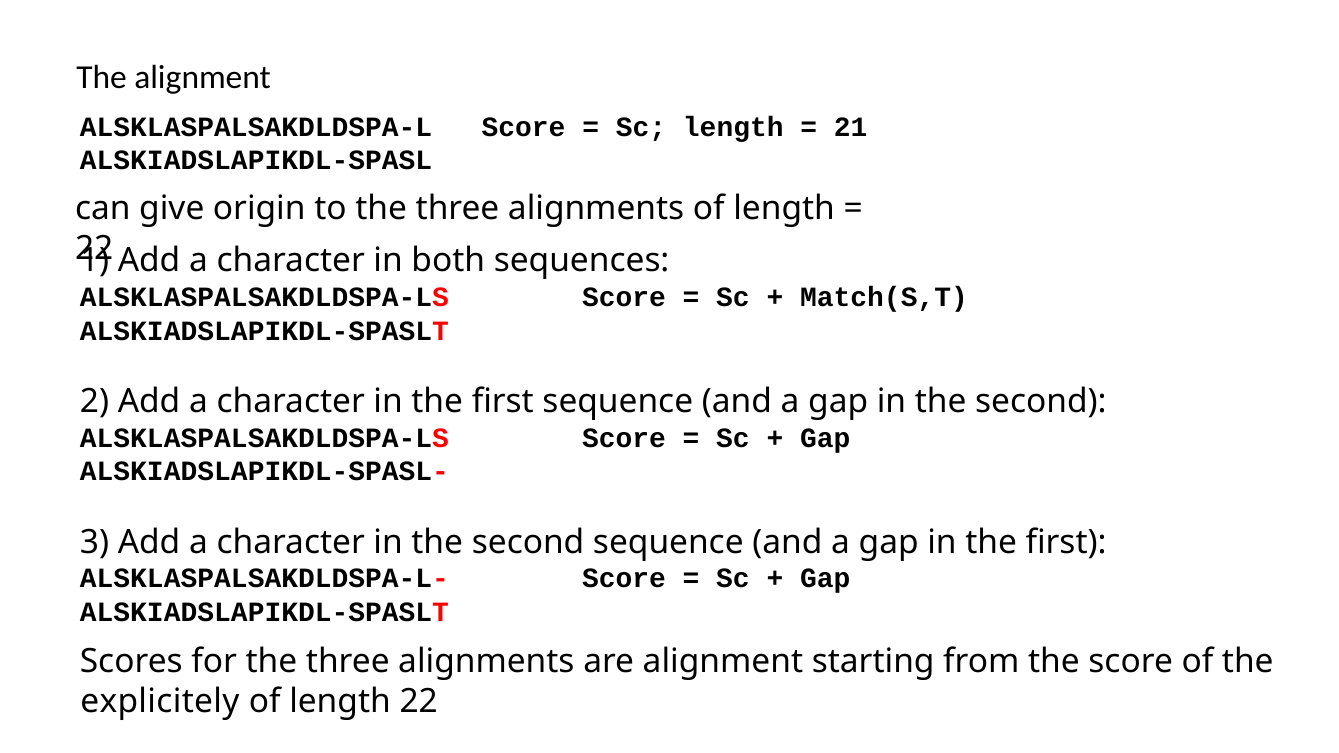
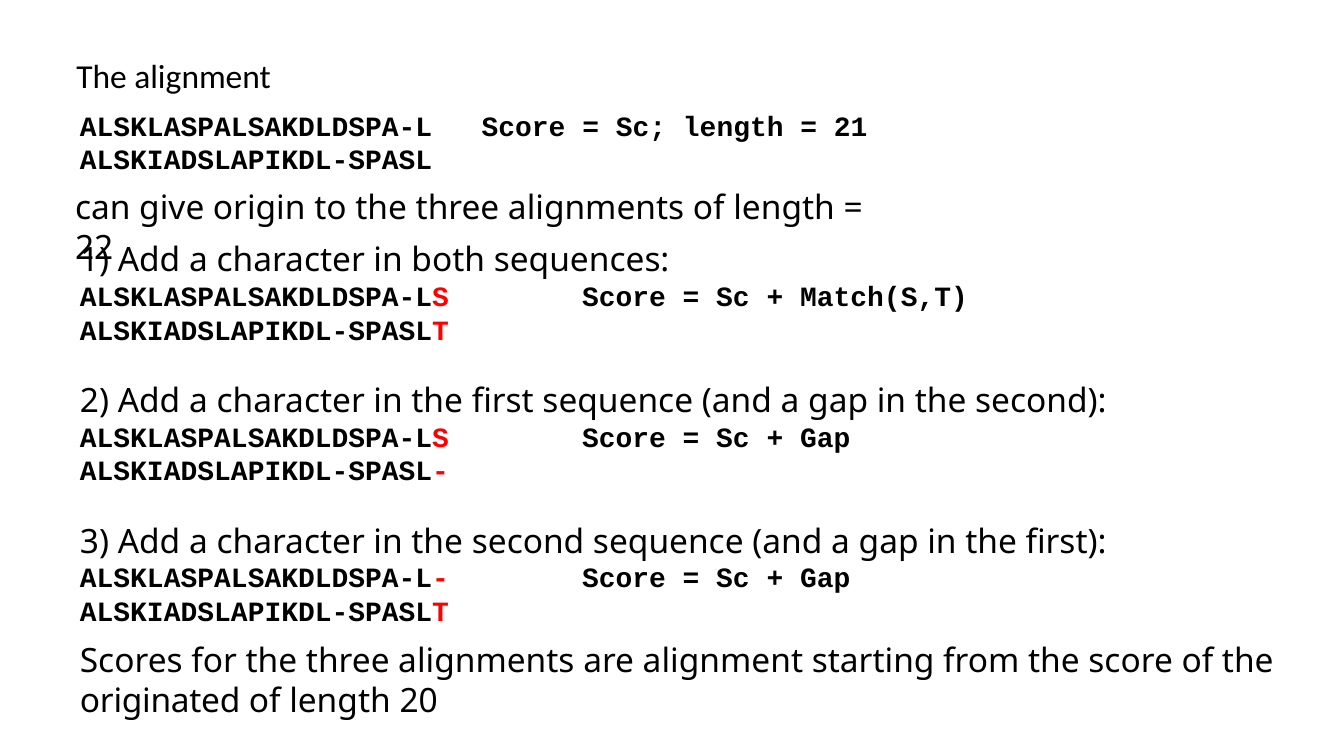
explicitely: explicitely -> originated
length 22: 22 -> 20
